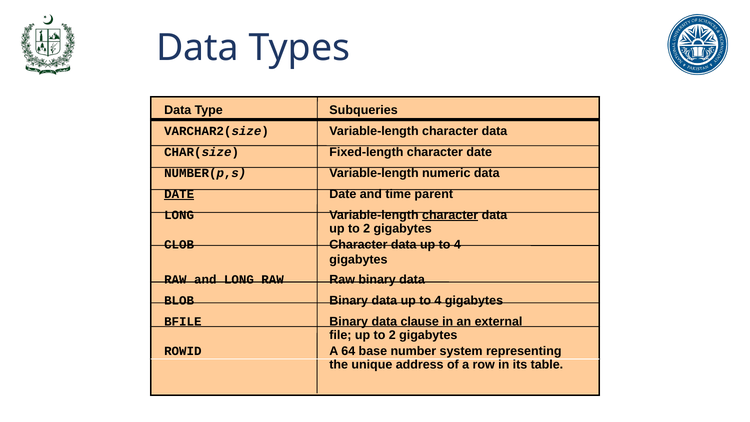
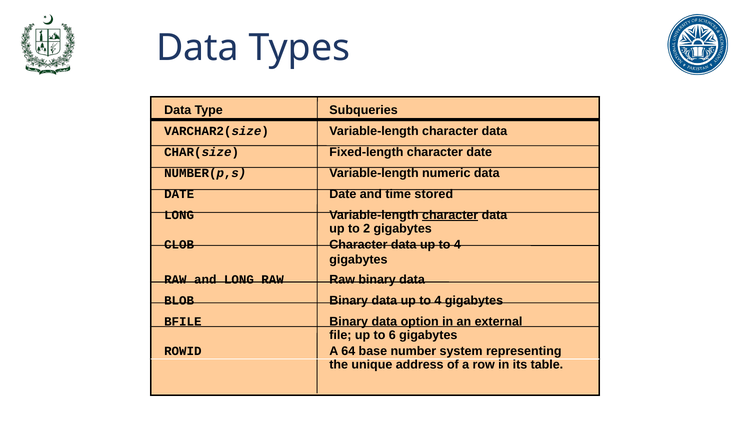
DATE at (179, 194) underline: present -> none
parent: parent -> stored
clause: clause -> option
file up to 2: 2 -> 6
